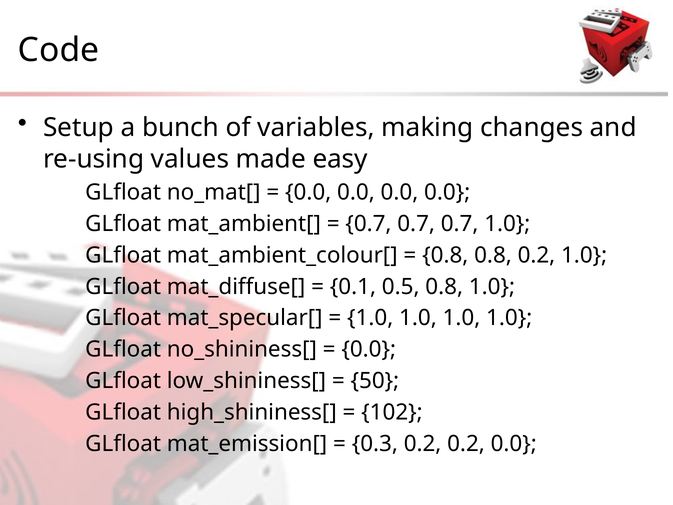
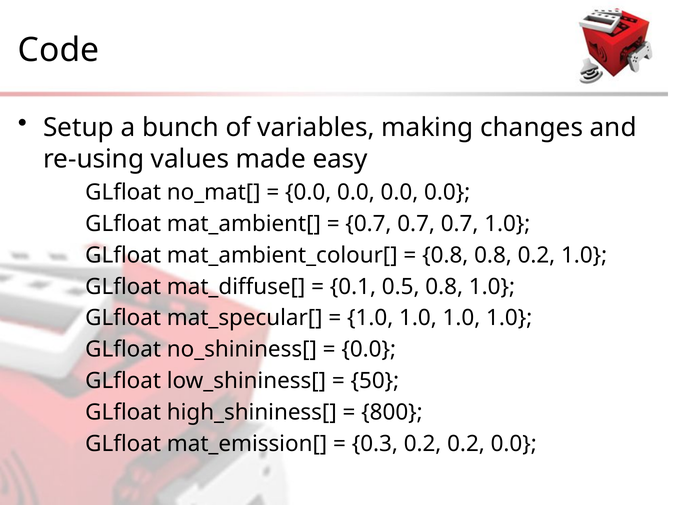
102: 102 -> 800
